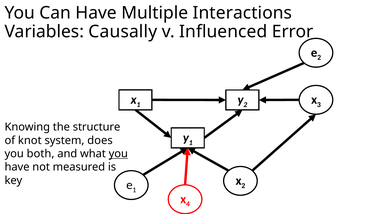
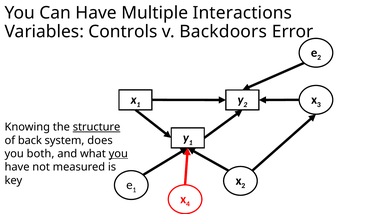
Causally: Causally -> Controls
Influenced: Influenced -> Backdoors
structure underline: none -> present
knot: knot -> back
